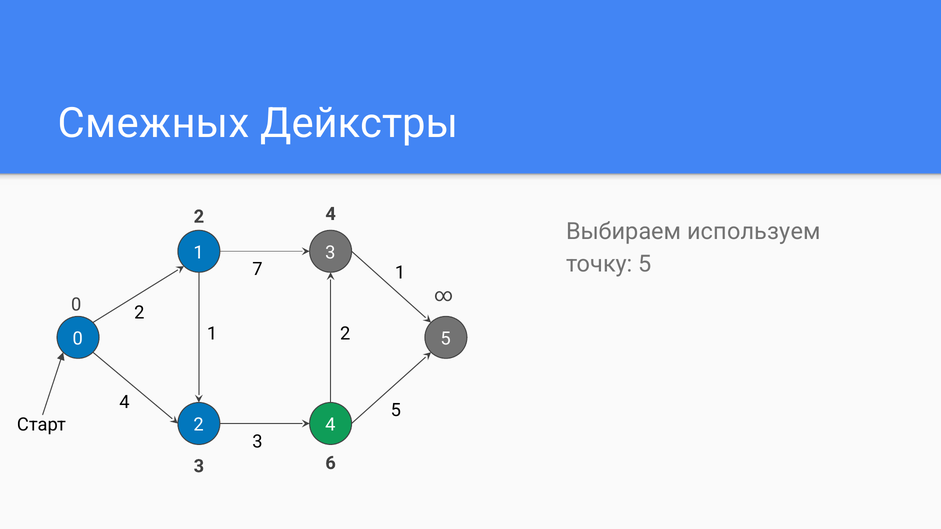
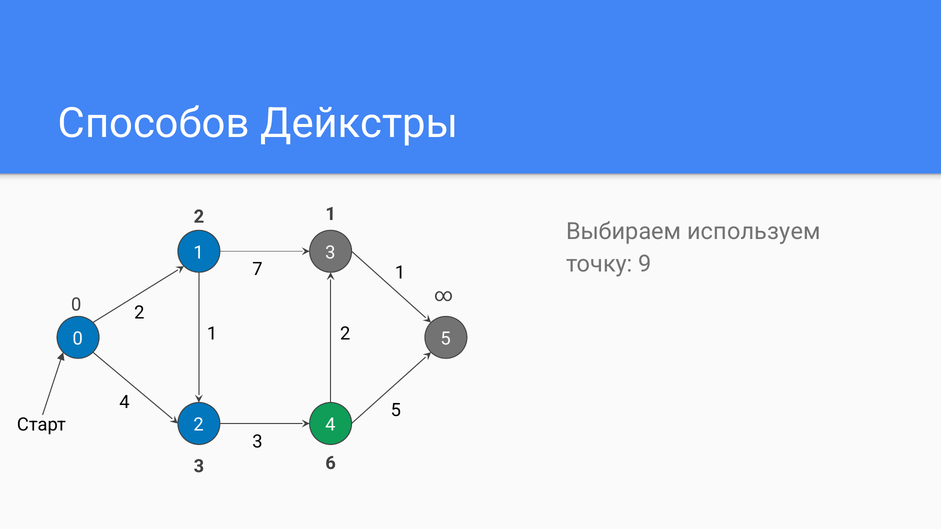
Смежных: Смежных -> Способов
2 4: 4 -> 1
точку 5: 5 -> 9
